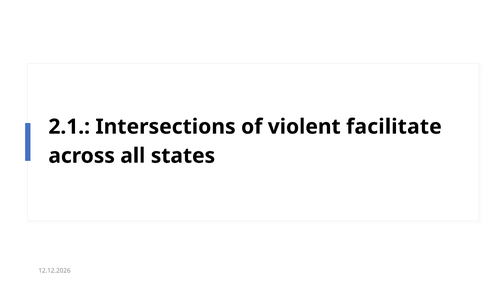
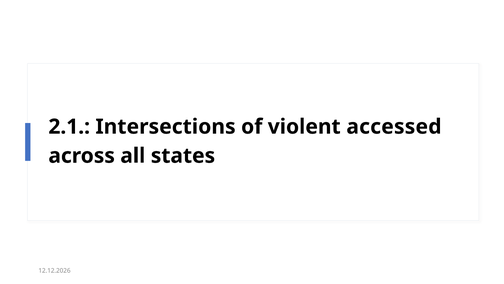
facilitate: facilitate -> accessed
